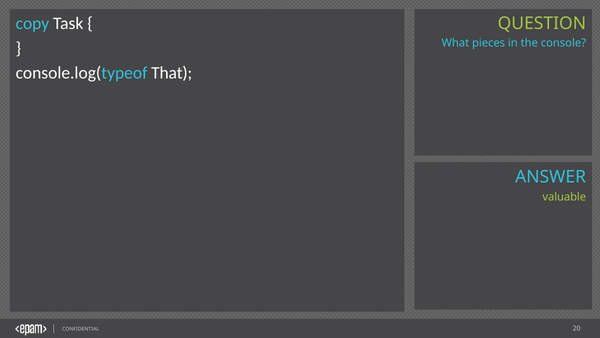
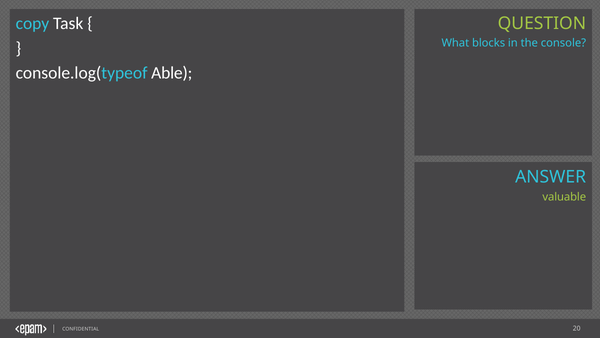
pieces: pieces -> blocks
That: That -> Able
